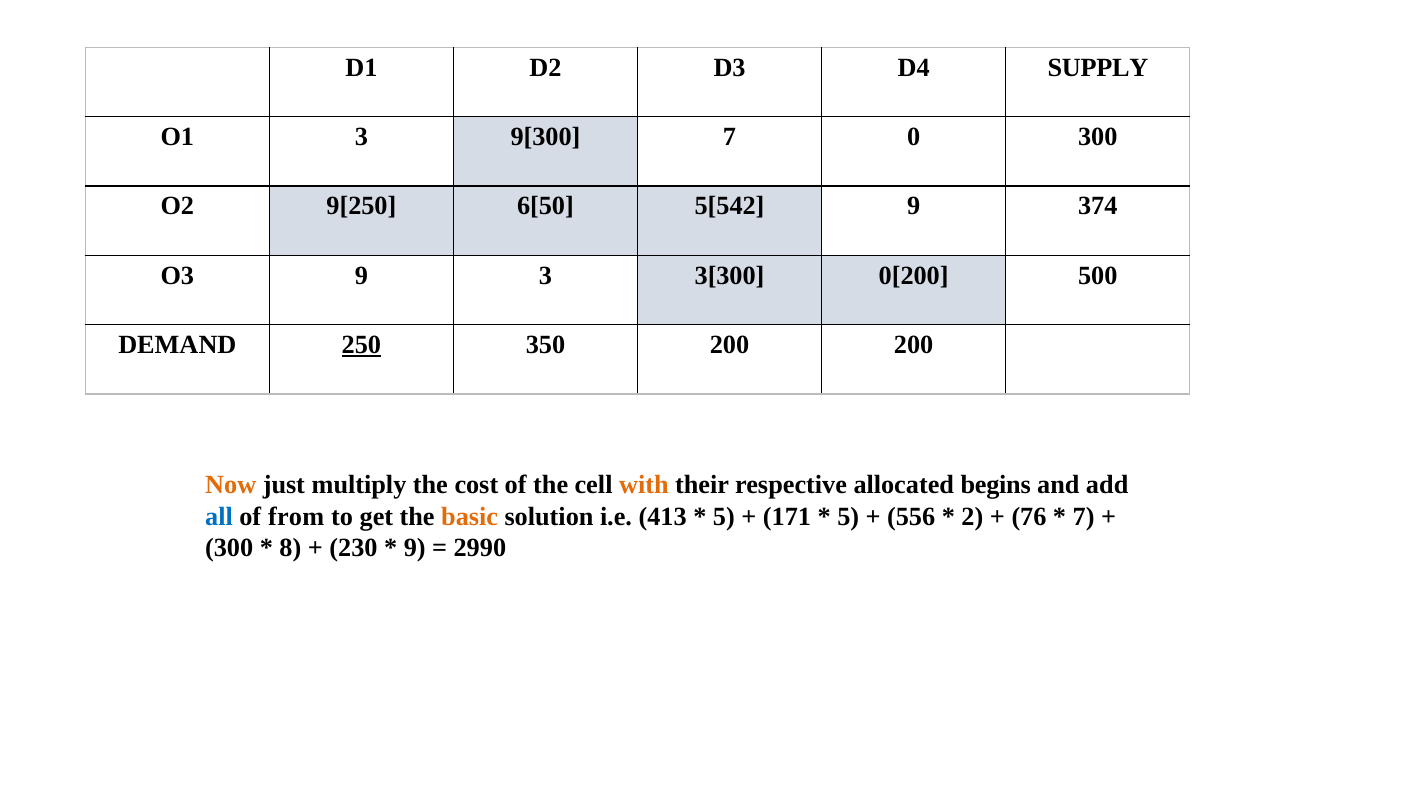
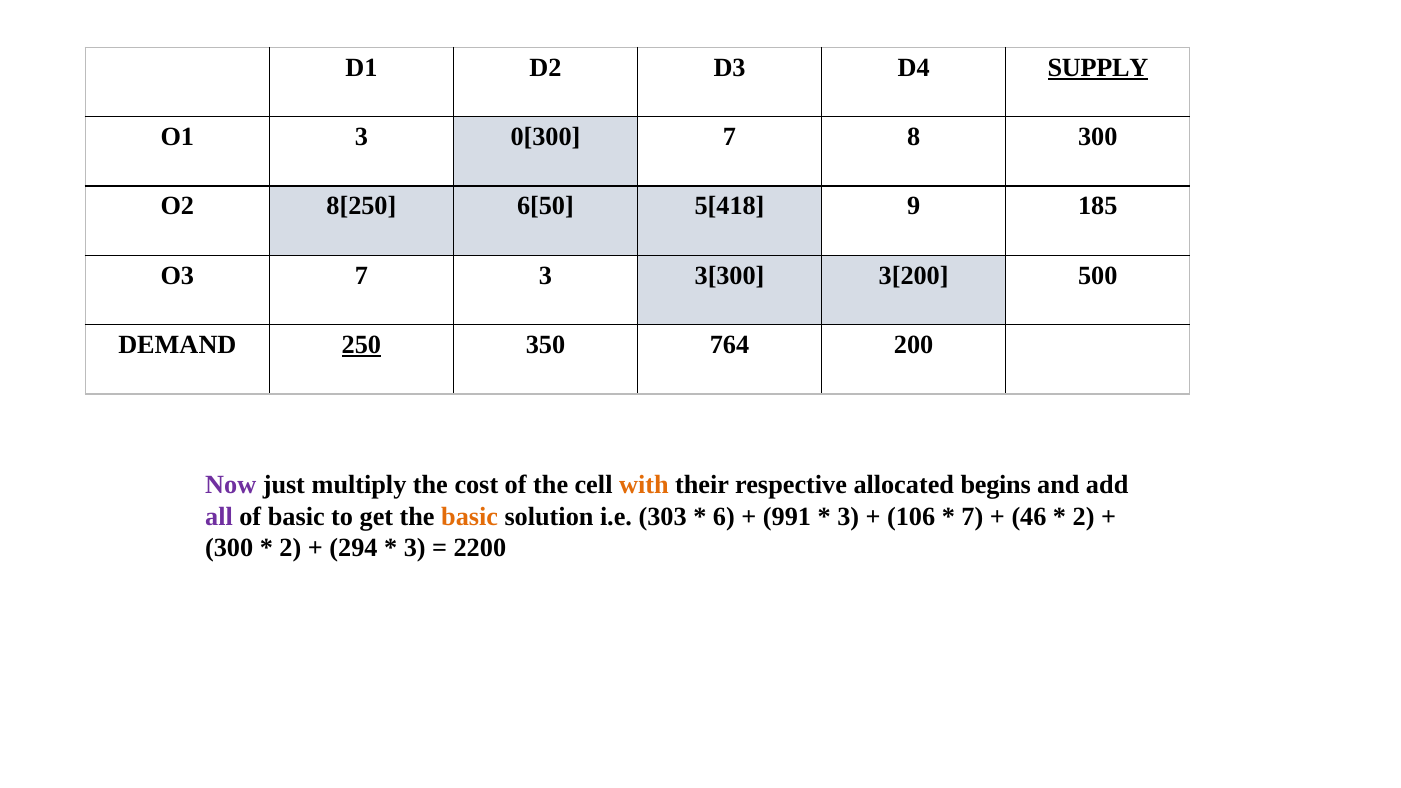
SUPPLY underline: none -> present
9[300: 9[300 -> 0[300
0: 0 -> 8
9[250: 9[250 -> 8[250
5[542: 5[542 -> 5[418
374: 374 -> 185
O3 9: 9 -> 7
0[200: 0[200 -> 3[200
350 200: 200 -> 764
Now colour: orange -> purple
all colour: blue -> purple
of from: from -> basic
413: 413 -> 303
5 at (724, 517): 5 -> 6
171: 171 -> 991
5 at (848, 517): 5 -> 3
556: 556 -> 106
2 at (972, 517): 2 -> 7
76: 76 -> 46
7 at (1084, 517): 7 -> 2
8 at (290, 548): 8 -> 2
230: 230 -> 294
9 at (415, 548): 9 -> 3
2990: 2990 -> 2200
